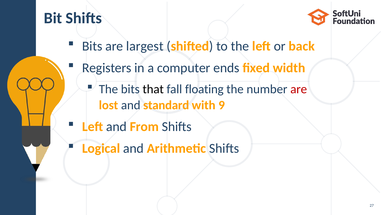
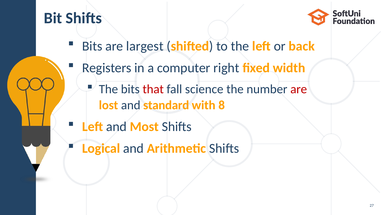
ends: ends -> right
that colour: black -> red
floating: floating -> science
9: 9 -> 8
From: From -> Most
